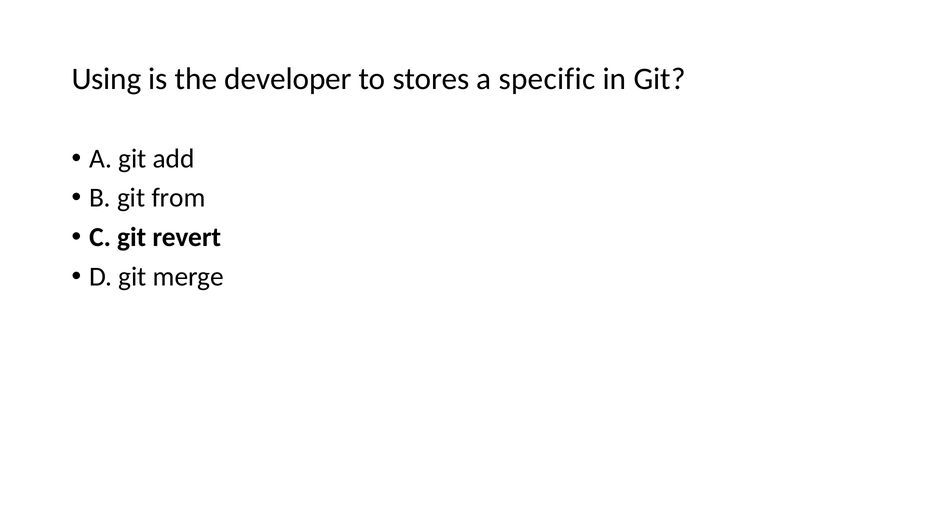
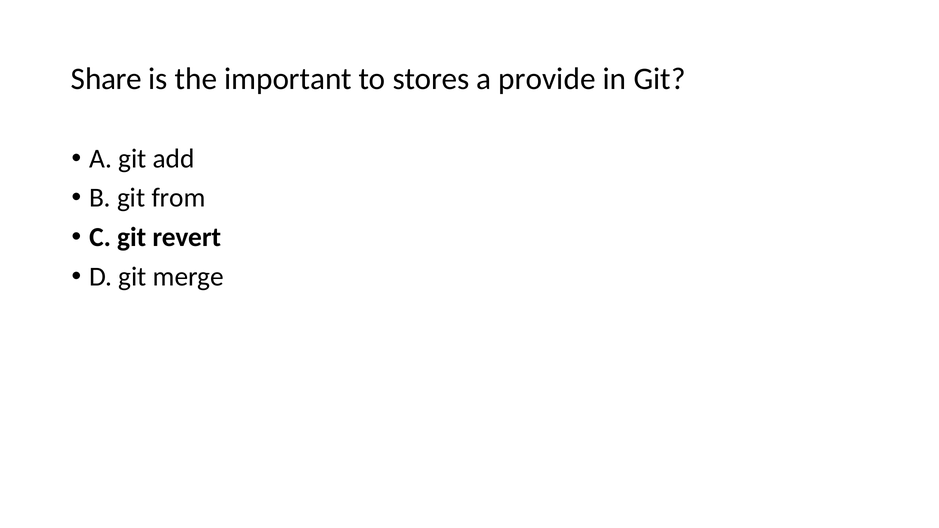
Using: Using -> Share
developer: developer -> important
specific: specific -> provide
